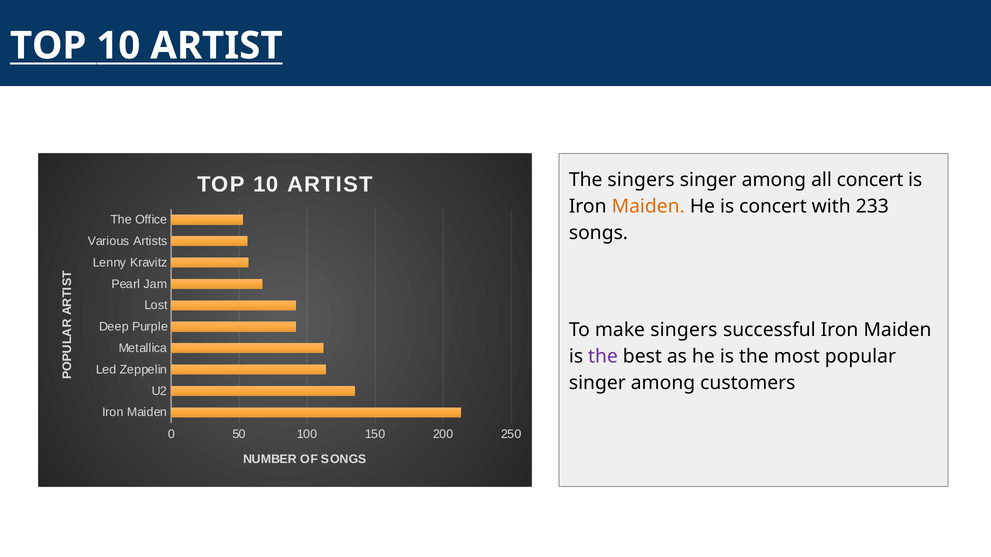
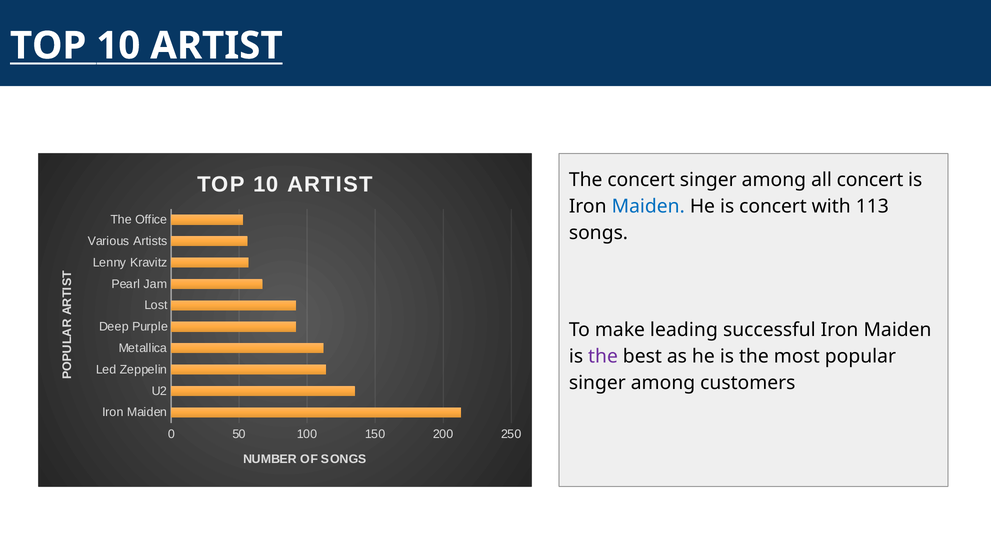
The singers: singers -> concert
Maiden at (648, 207) colour: orange -> blue
233: 233 -> 113
make singers: singers -> leading
